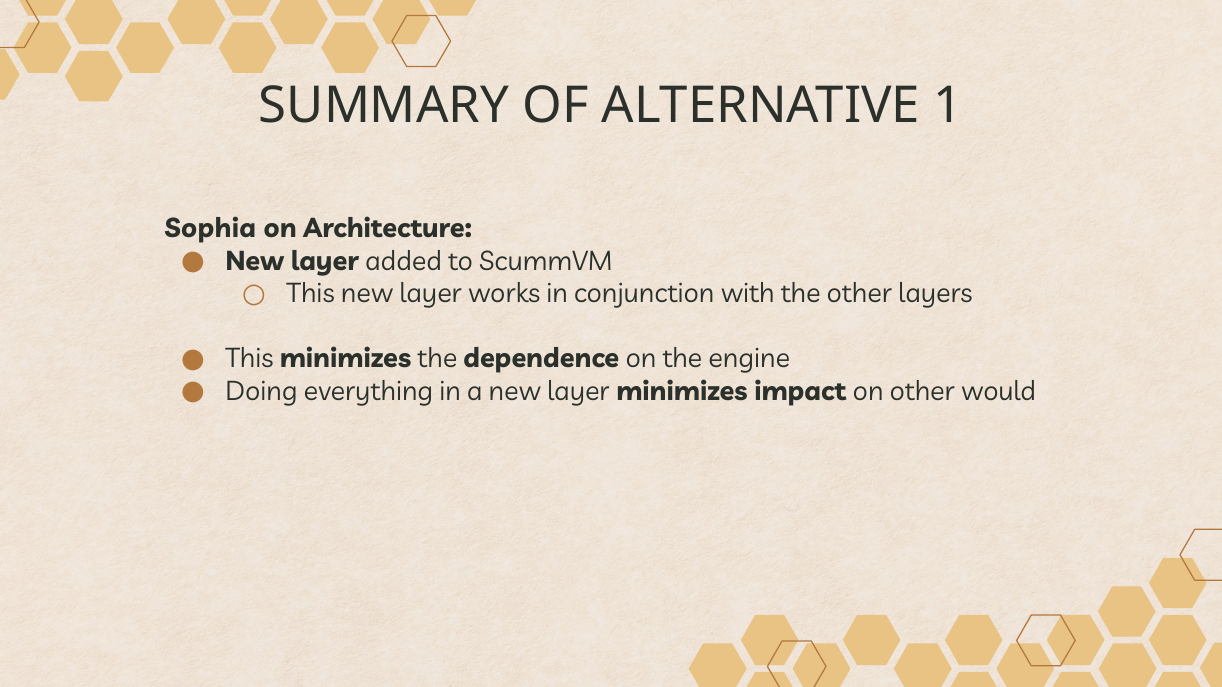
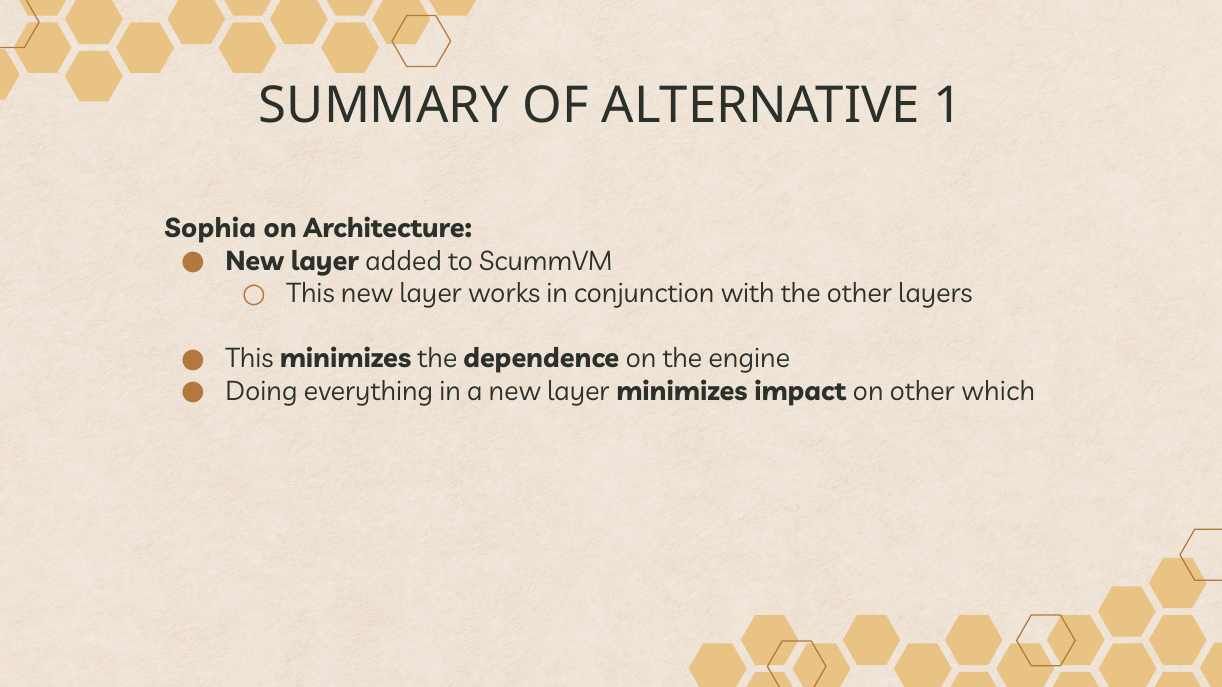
would: would -> which
